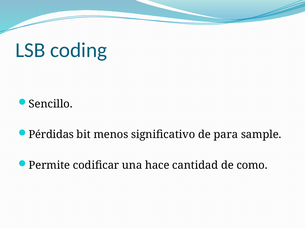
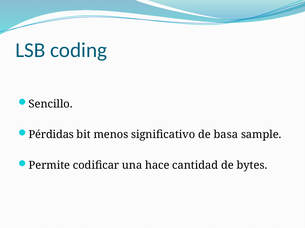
para: para -> basa
como: como -> bytes
